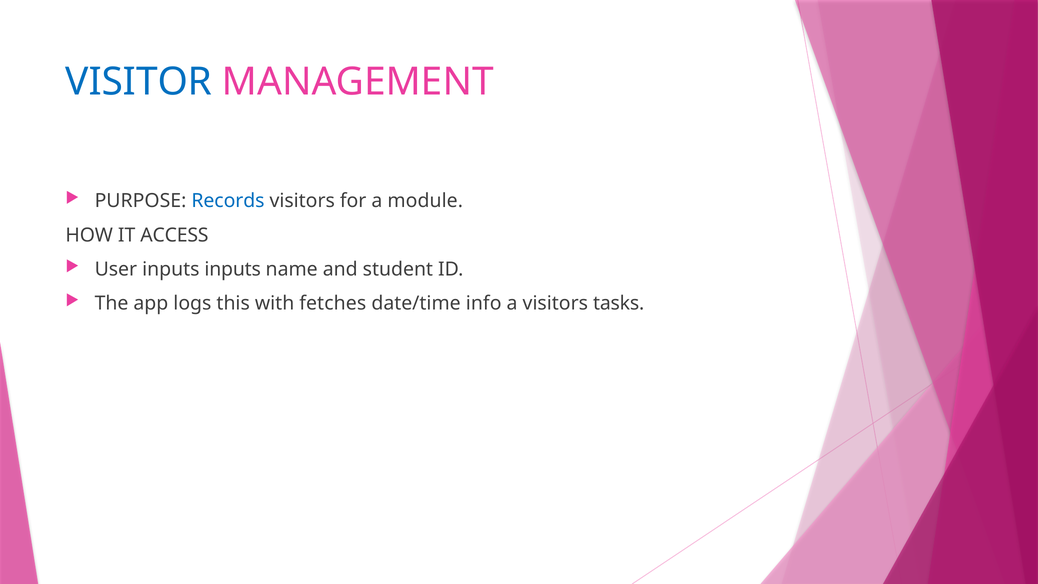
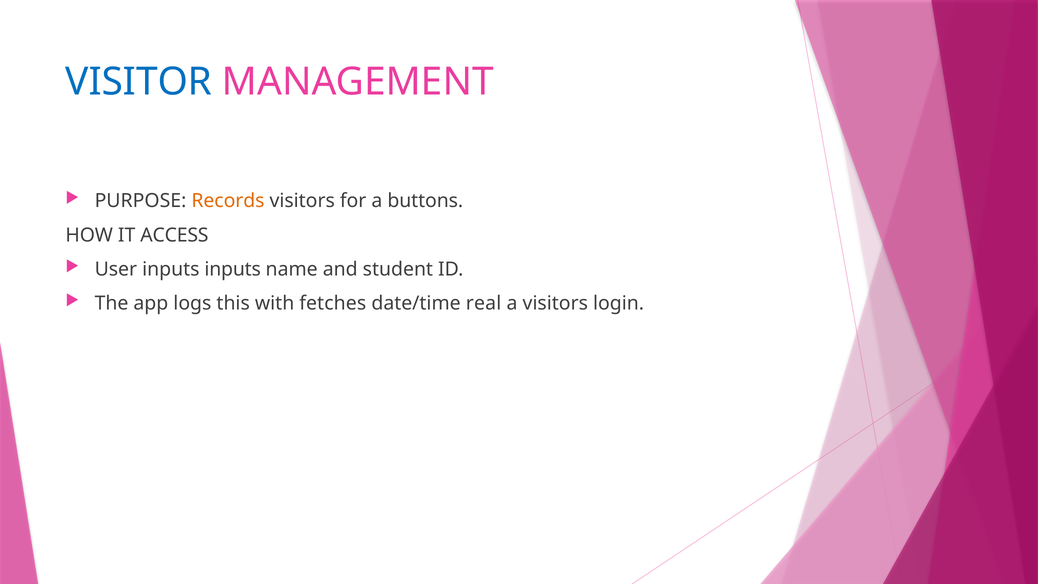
Records colour: blue -> orange
module: module -> buttons
info: info -> real
tasks: tasks -> login
